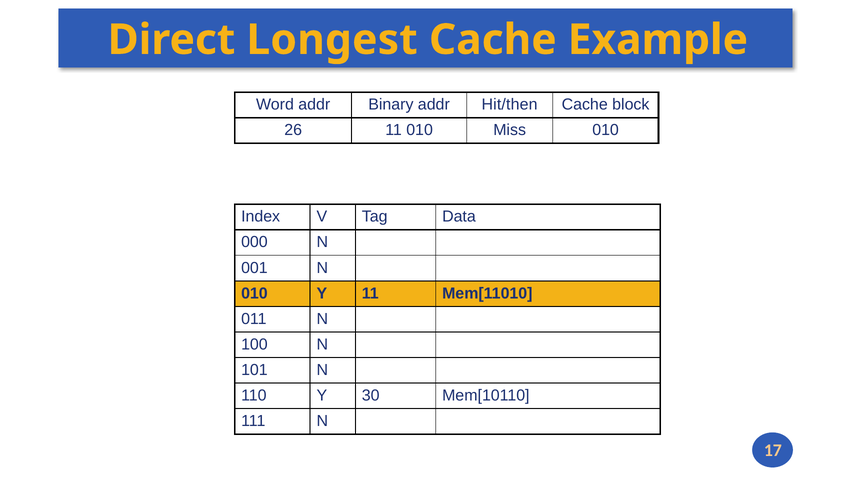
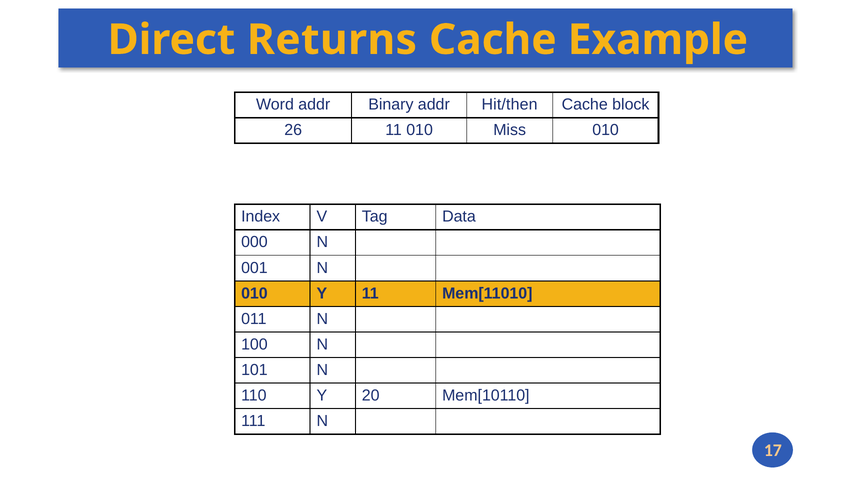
Longest: Longest -> Returns
30: 30 -> 20
